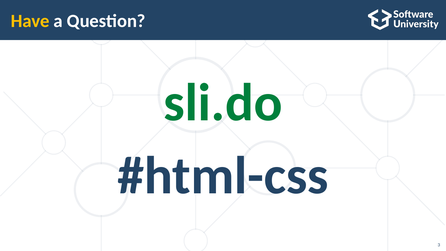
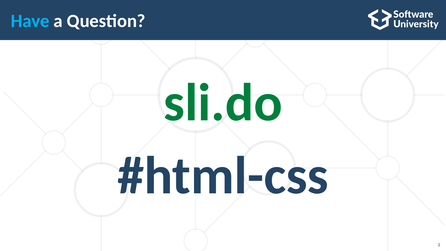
Have colour: yellow -> light blue
